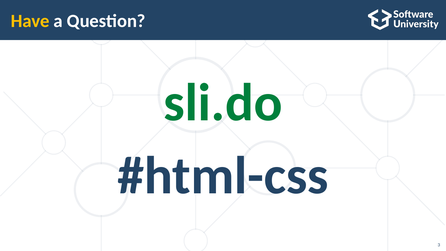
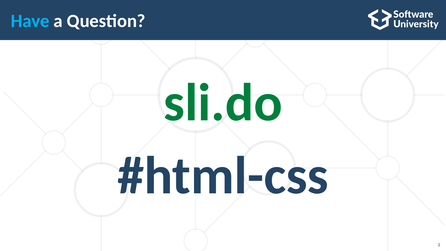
Have colour: yellow -> light blue
